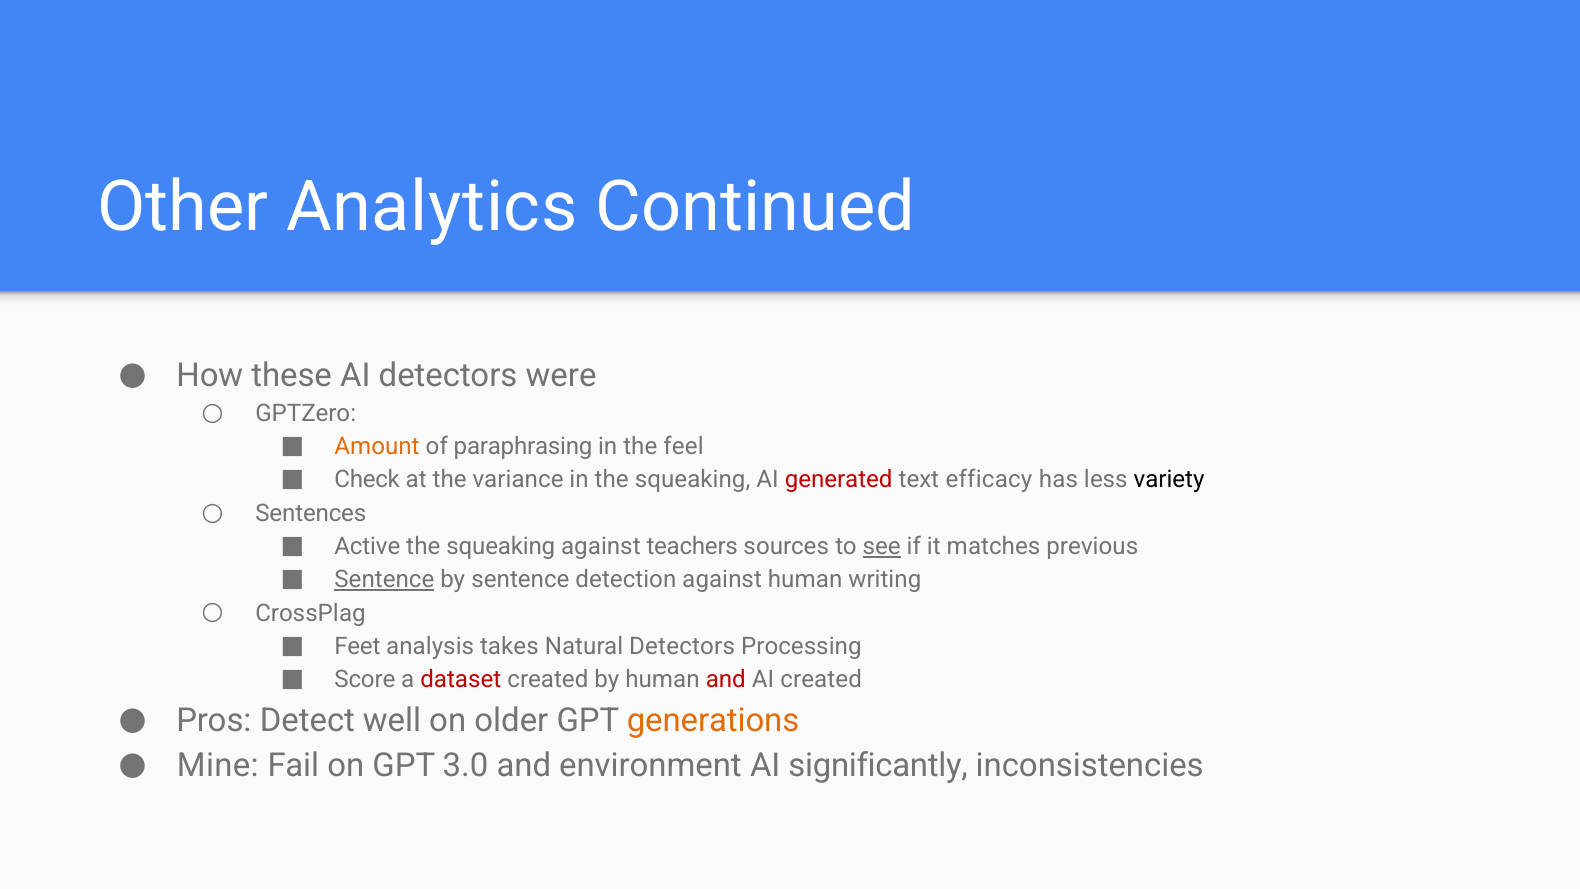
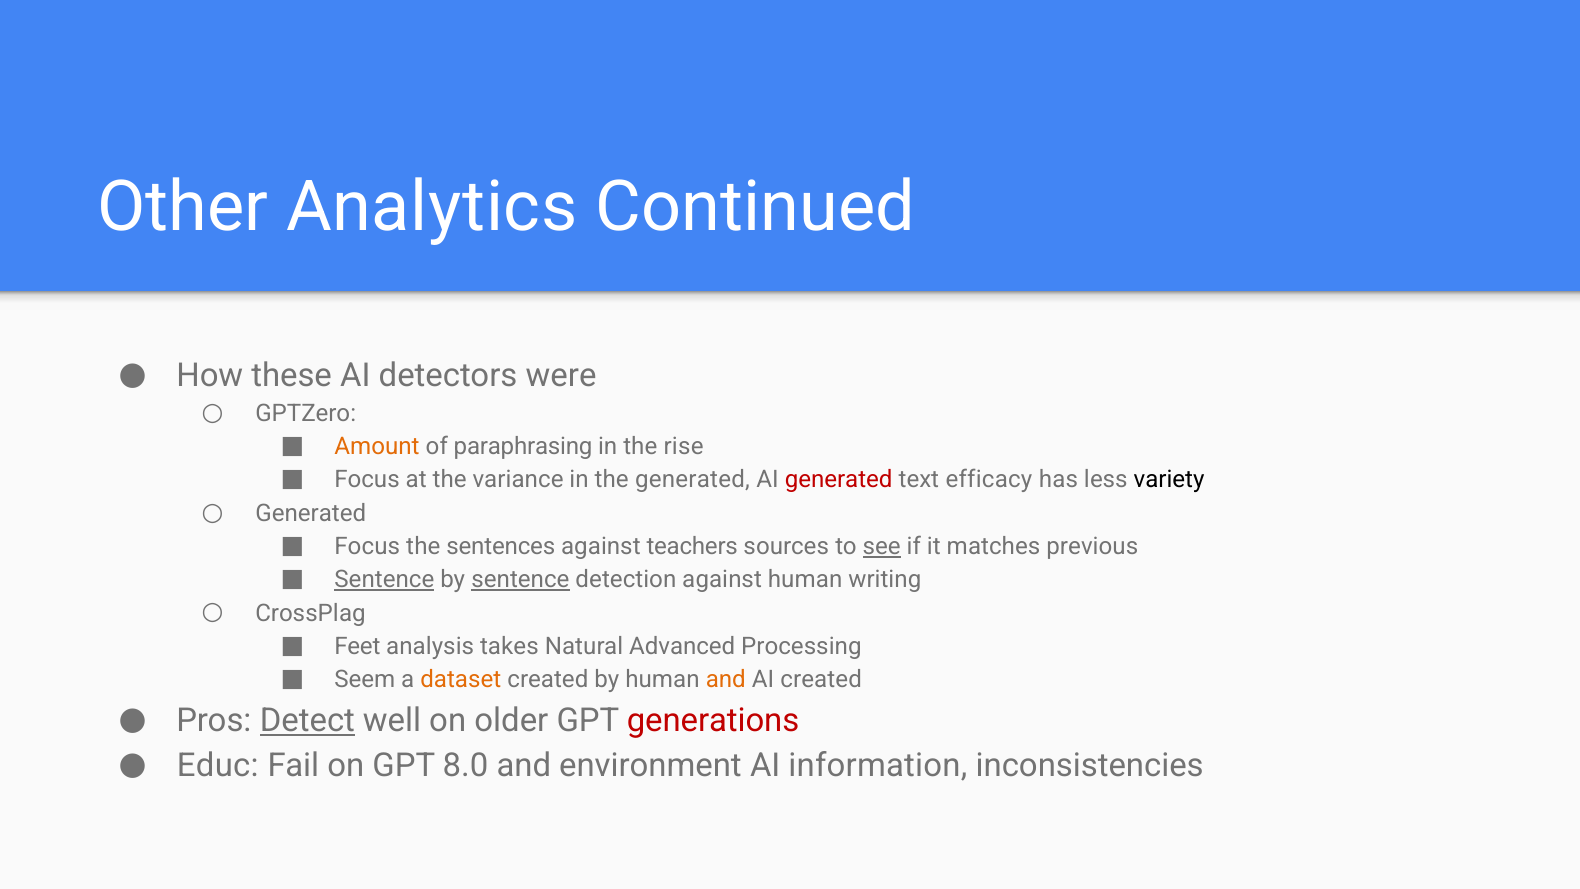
feel: feel -> rise
Check at (367, 480): Check -> Focus
in the squeaking: squeaking -> generated
Sentences at (311, 513): Sentences -> Generated
Active at (367, 546): Active -> Focus
squeaking at (501, 546): squeaking -> sentences
sentence at (520, 580) underline: none -> present
Natural Detectors: Detectors -> Advanced
Score: Score -> Seem
dataset colour: red -> orange
and at (726, 680) colour: red -> orange
Detect underline: none -> present
generations colour: orange -> red
Mine: Mine -> Educ
3.0: 3.0 -> 8.0
significantly: significantly -> information
